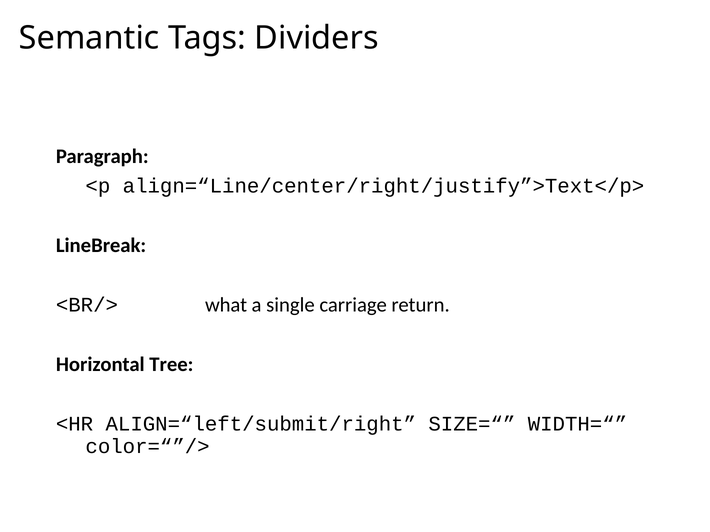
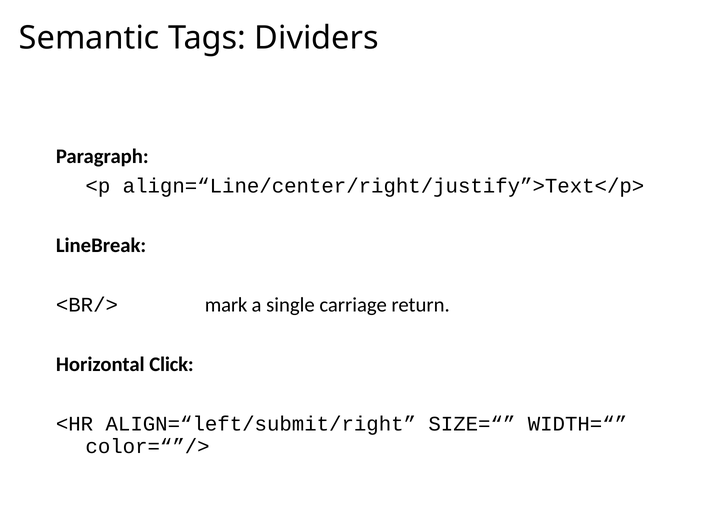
what: what -> mark
Tree: Tree -> Click
